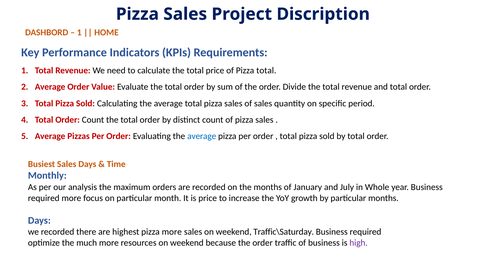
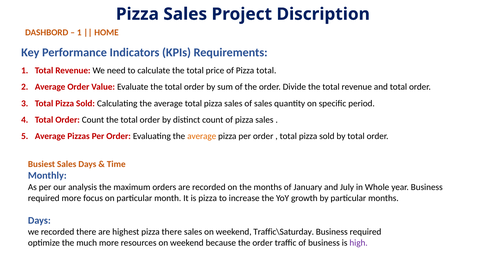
average at (202, 136) colour: blue -> orange
is price: price -> pizza
pizza more: more -> there
